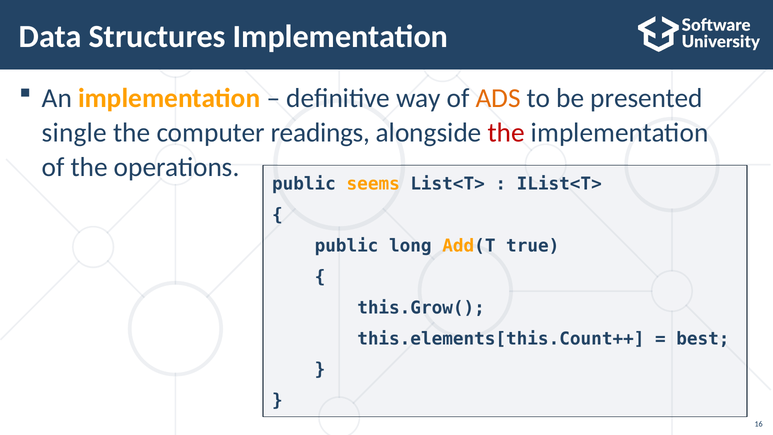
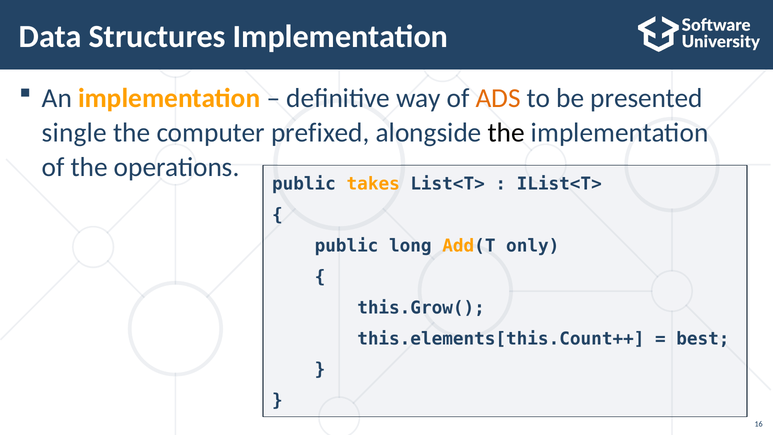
readings: readings -> prefixed
the at (506, 133) colour: red -> black
seems: seems -> takes
true: true -> only
